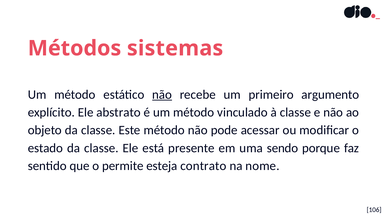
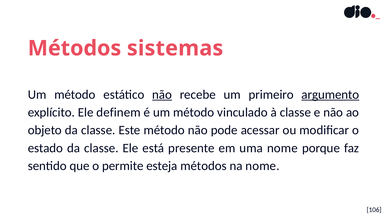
argumento underline: none -> present
abstrato: abstrato -> definem
uma sendo: sendo -> nome
esteja contrato: contrato -> métodos
